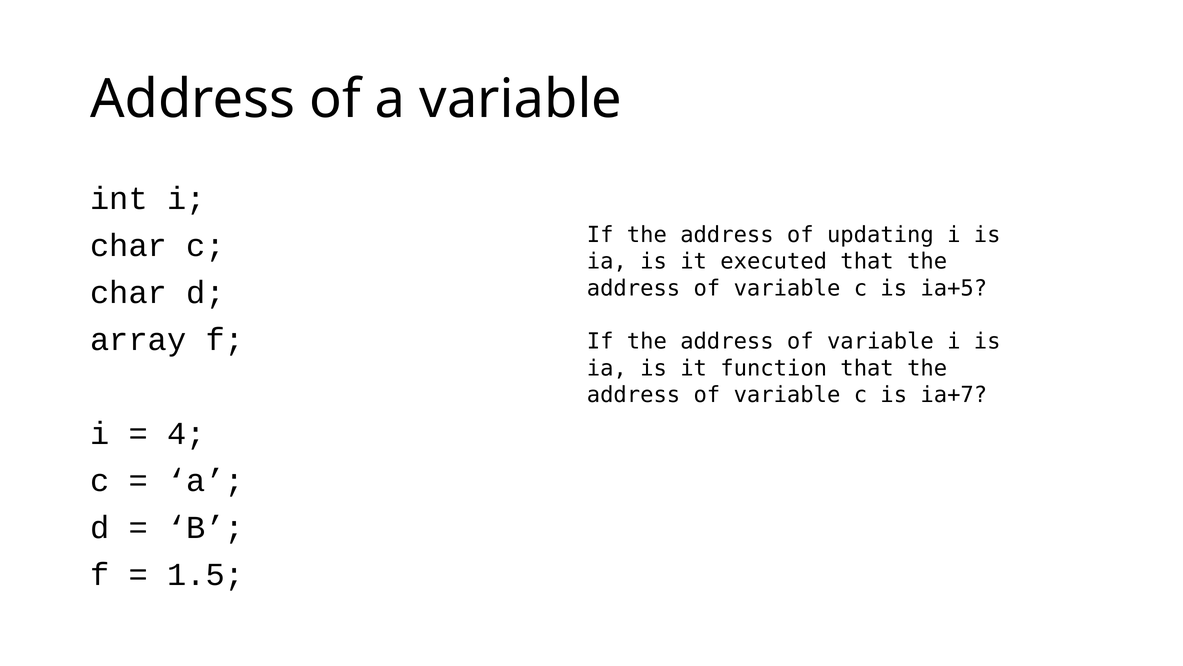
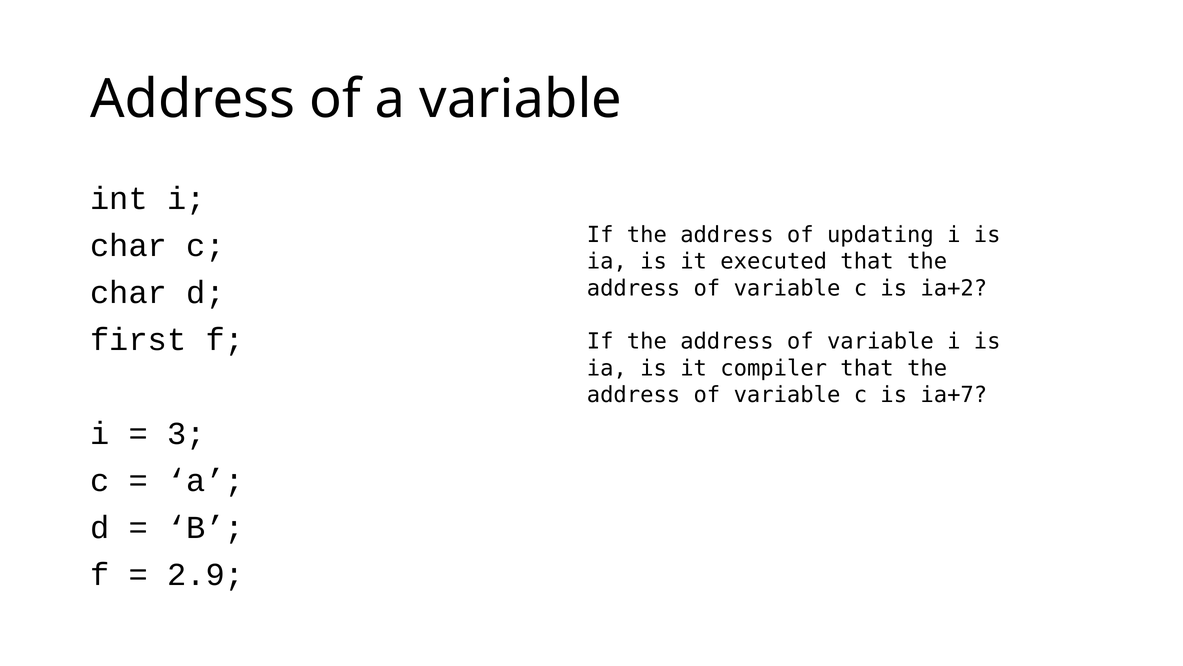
ia+5: ia+5 -> ia+2
array: array -> first
function: function -> compiler
4: 4 -> 3
1.5: 1.5 -> 2.9
